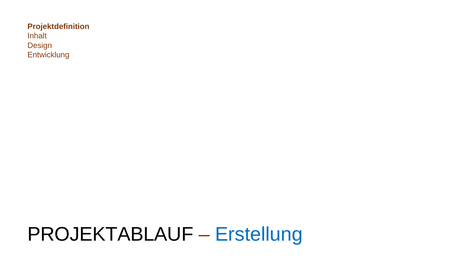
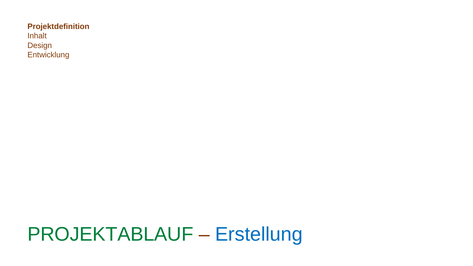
PROJEKTABLAUF colour: black -> green
